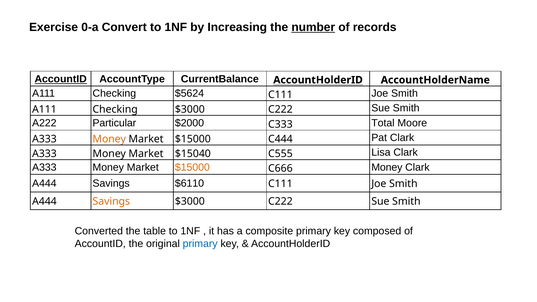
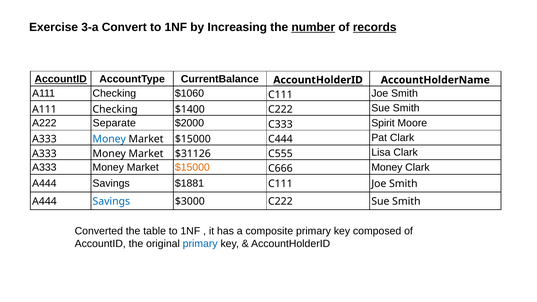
0-a: 0-a -> 3-a
records underline: none -> present
$5624: $5624 -> $1060
Checking $3000: $3000 -> $1400
Particular: Particular -> Separate
Total: Total -> Spirit
Money at (109, 139) colour: orange -> blue
$15040: $15040 -> $31126
$6110: $6110 -> $1881
Savings at (111, 201) colour: orange -> blue
